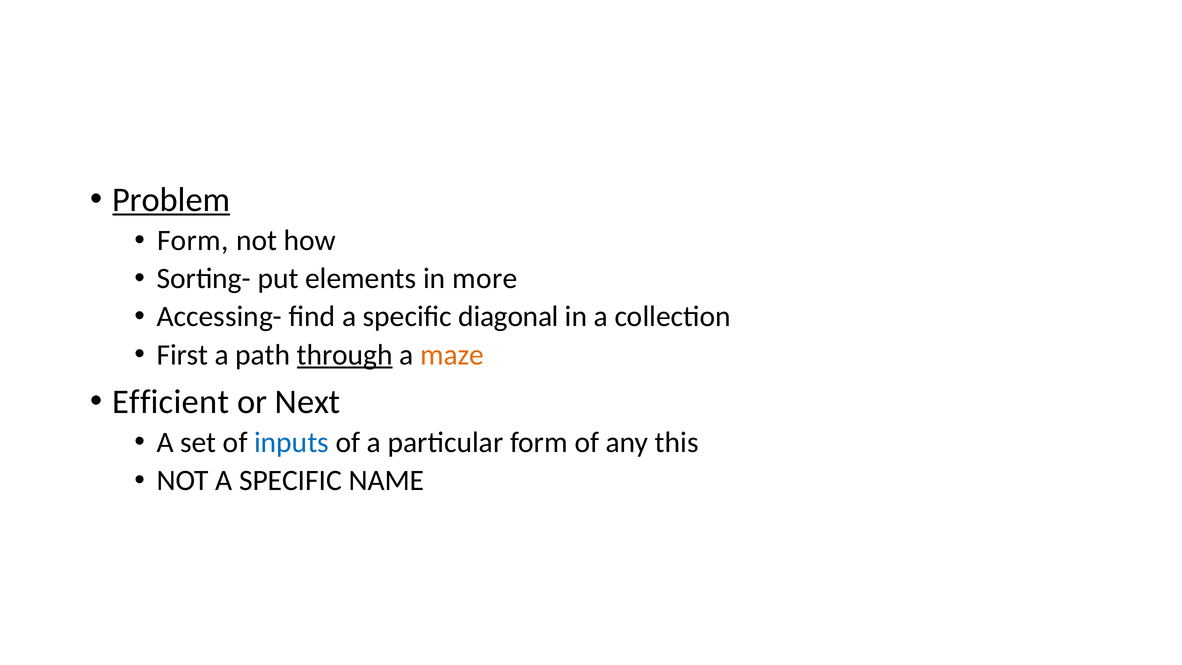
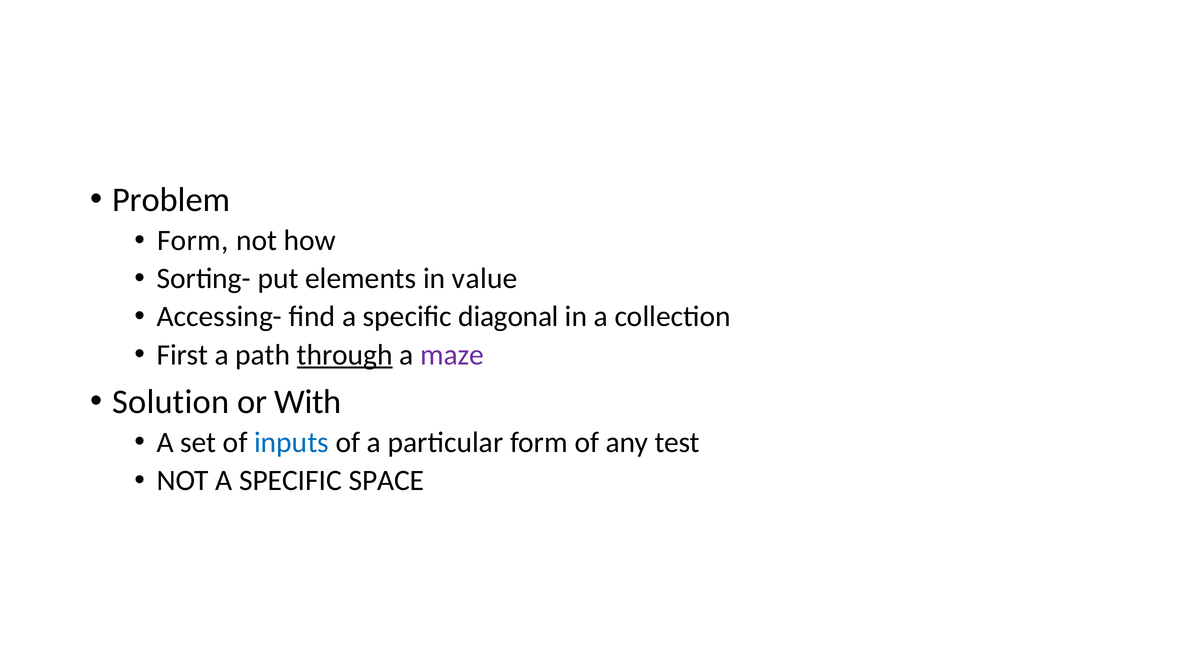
Problem underline: present -> none
more: more -> value
maze colour: orange -> purple
Efficient: Efficient -> Solution
Next: Next -> With
this: this -> test
NAME: NAME -> SPACE
